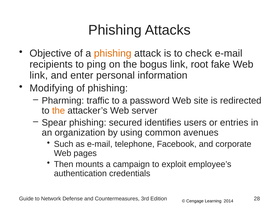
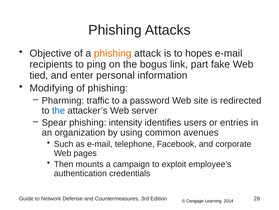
check: check -> hopes
root: root -> part
link at (39, 75): link -> tied
the at (59, 110) colour: orange -> blue
secured: secured -> intensity
